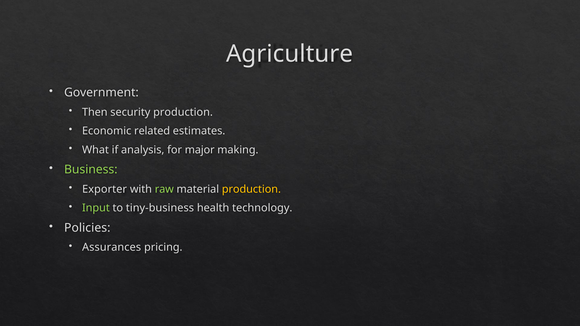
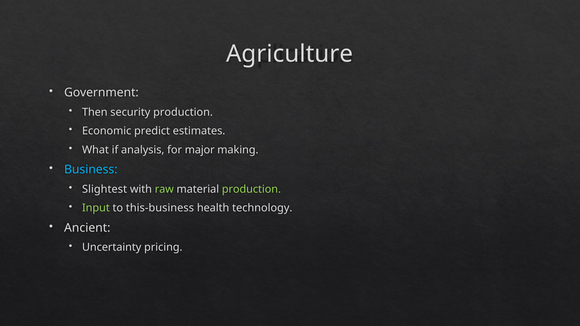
related: related -> predict
Business colour: light green -> light blue
Exporter: Exporter -> Slightest
production at (251, 189) colour: yellow -> light green
tiny-business: tiny-business -> this-business
Policies: Policies -> Ancient
Assurances: Assurances -> Uncertainty
